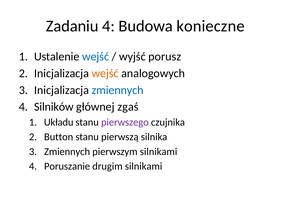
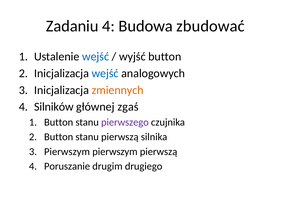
konieczne: konieczne -> zbudować
wyjść porusz: porusz -> button
wejść at (105, 73) colour: orange -> blue
zmiennych at (118, 90) colour: blue -> orange
Układu at (59, 122): Układu -> Button
Zmiennych at (67, 151): Zmiennych -> Pierwszym
pierwszym silnikami: silnikami -> pierwszą
drugim silnikami: silnikami -> drugiego
